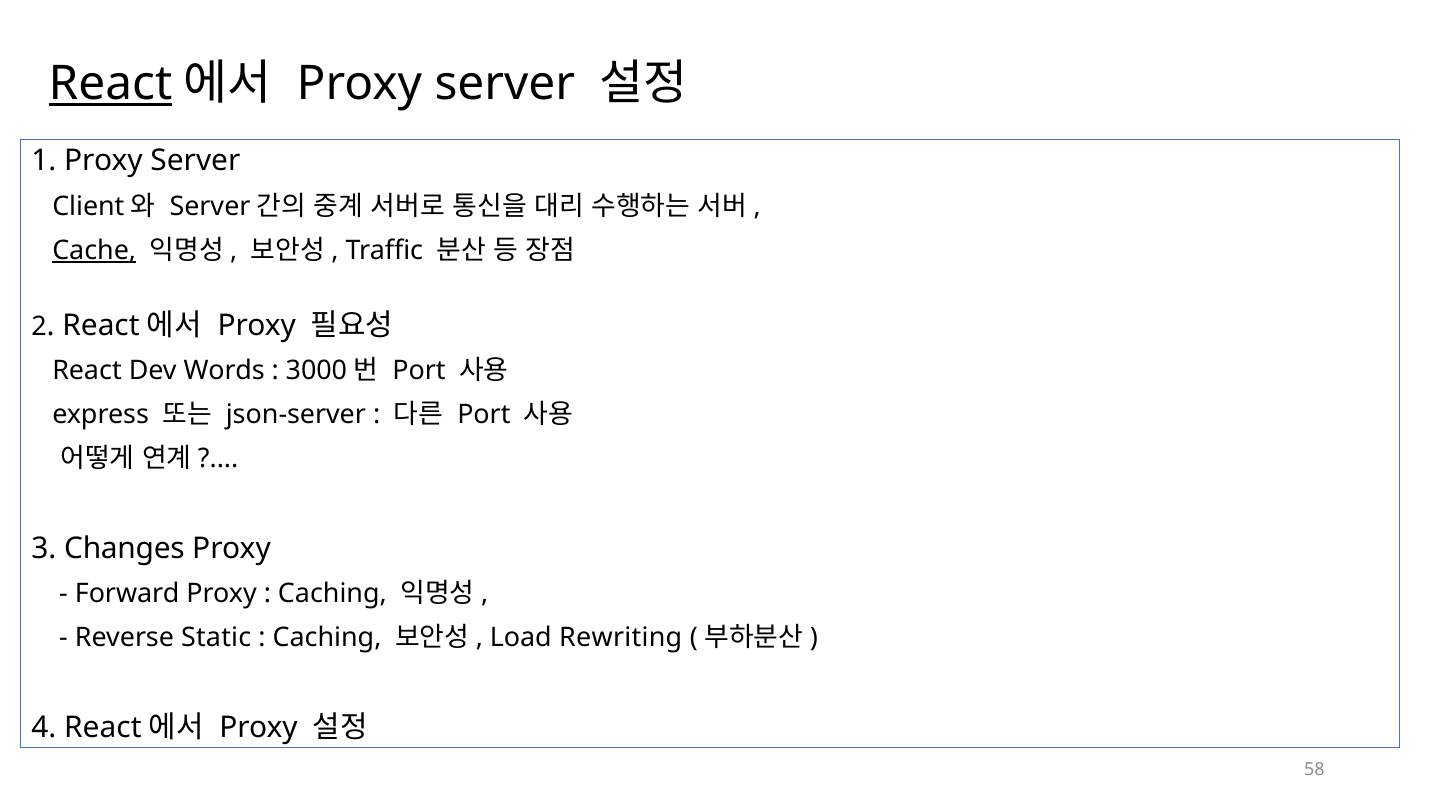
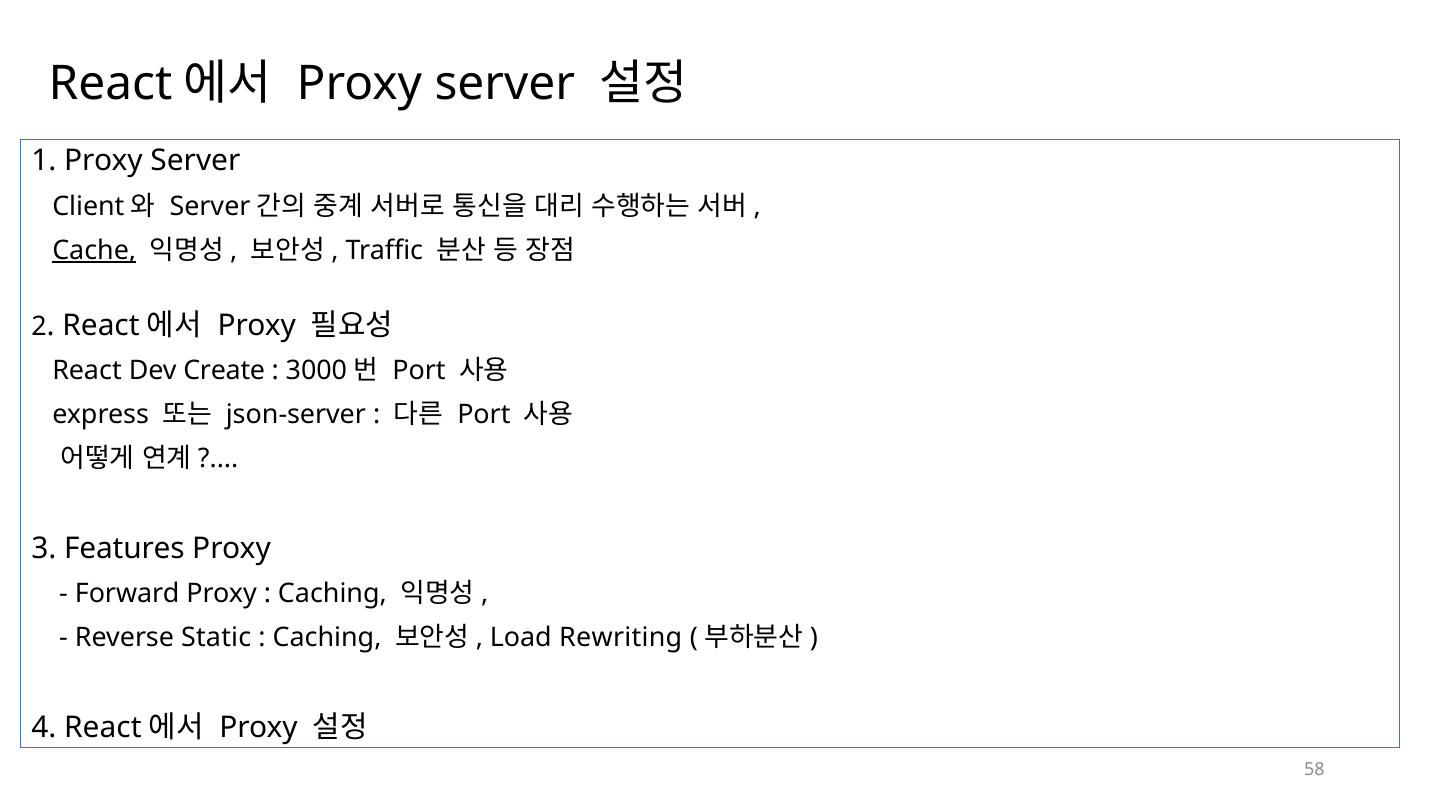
React at (110, 84) underline: present -> none
Words: Words -> Create
Changes: Changes -> Features
